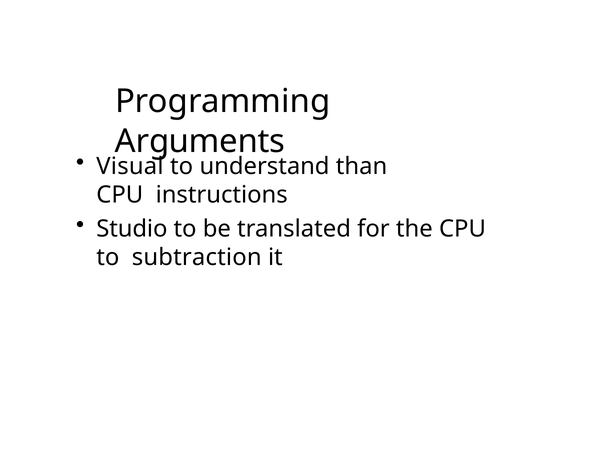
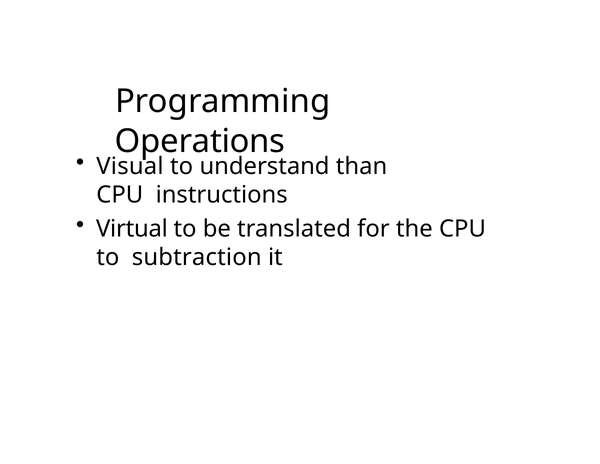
Arguments: Arguments -> Operations
Studio: Studio -> Virtual
